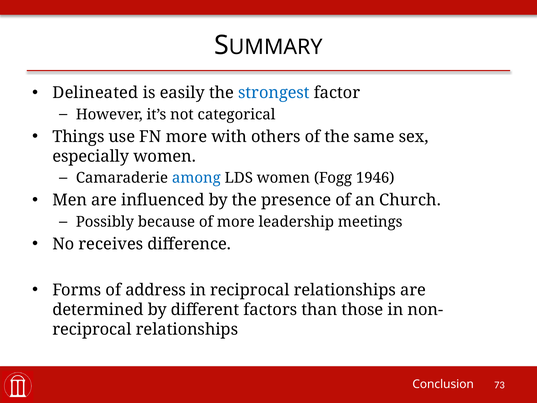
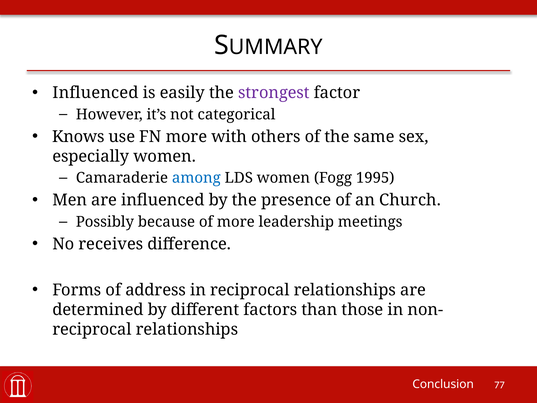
Delineated at (95, 93): Delineated -> Influenced
strongest colour: blue -> purple
Things: Things -> Knows
1946: 1946 -> 1995
73: 73 -> 77
